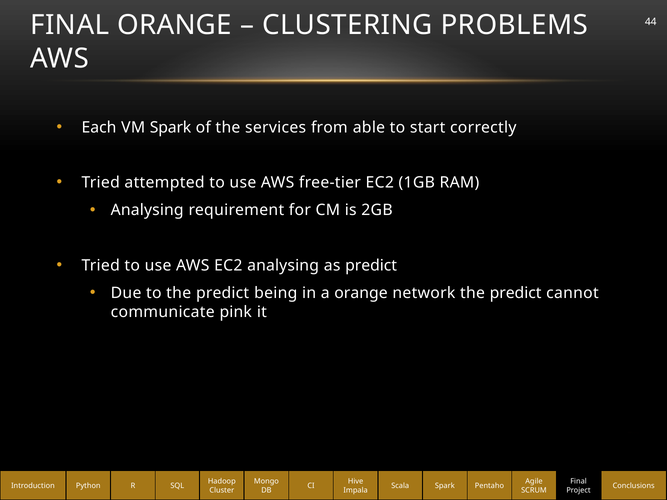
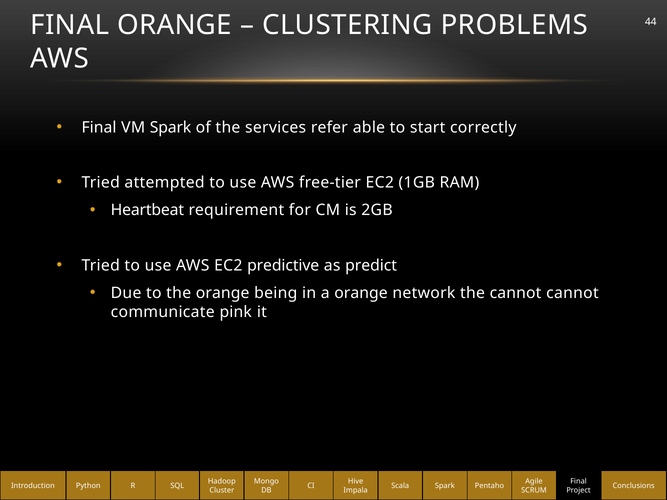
Each at (99, 127): Each -> Final
from: from -> refer
Analysing at (147, 210): Analysing -> Heartbeat
EC2 analysing: analysing -> predictive
to the predict: predict -> orange
network the predict: predict -> cannot
